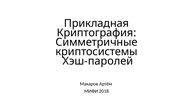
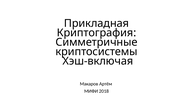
Хэш-паролей: Хэш-паролей -> Хэш-включая
